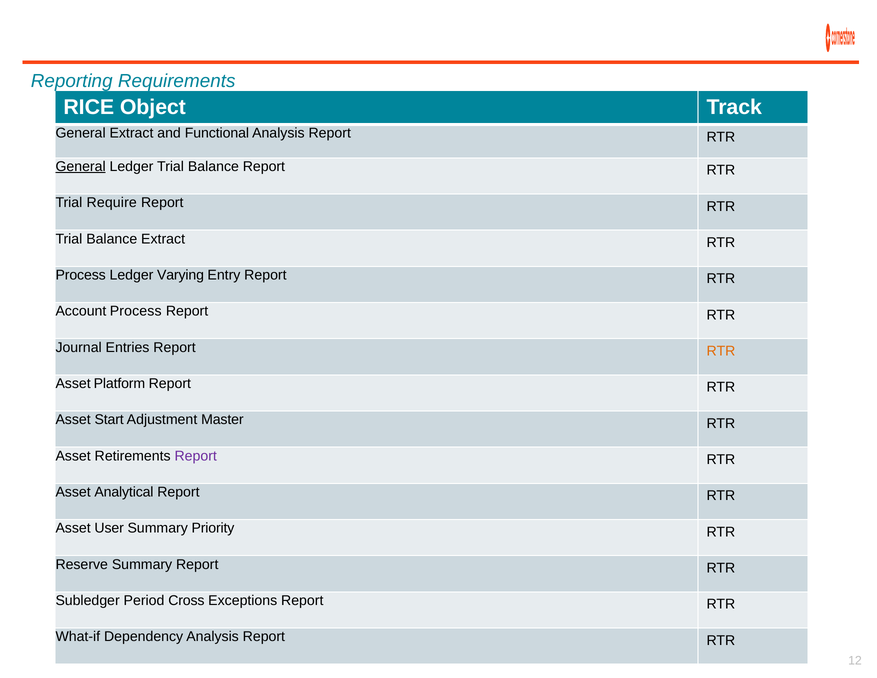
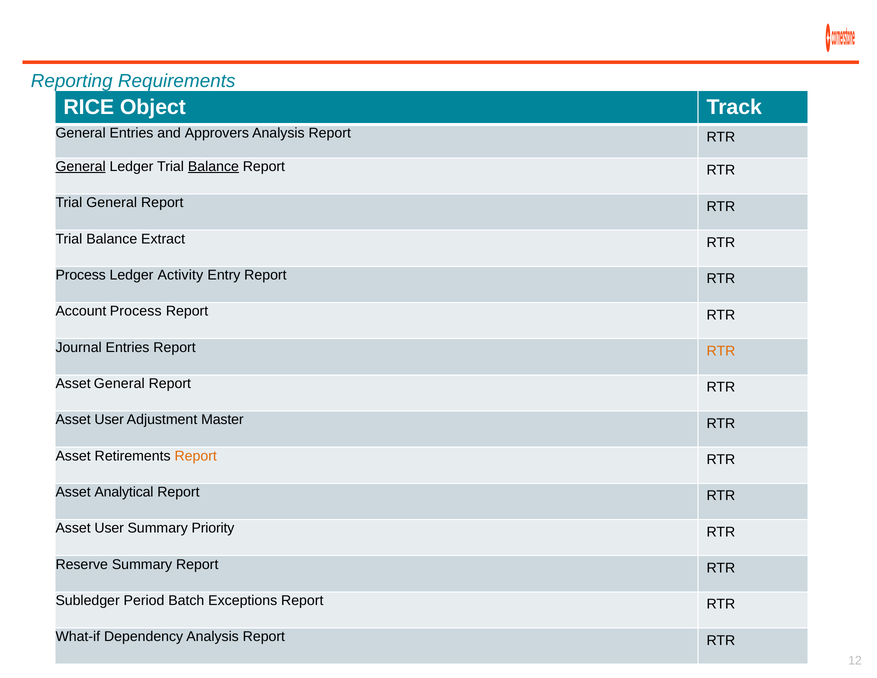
General Extract: Extract -> Entries
Functional: Functional -> Approvers
Balance at (213, 167) underline: none -> present
Trial Require: Require -> General
Varying: Varying -> Activity
Asset Platform: Platform -> General
Start at (109, 420): Start -> User
Report at (196, 456) colour: purple -> orange
Cross: Cross -> Batch
